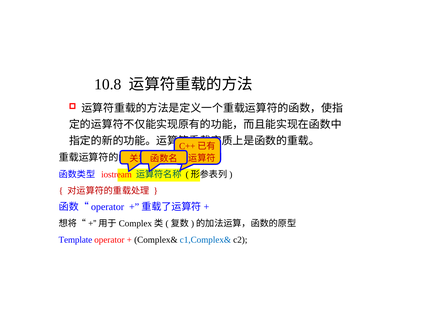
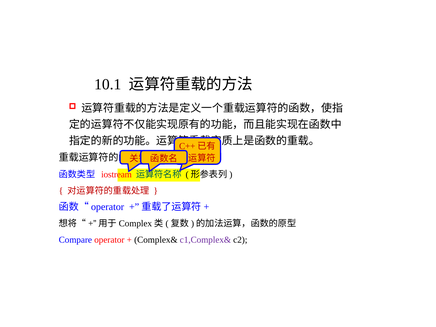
10.8: 10.8 -> 10.1
Template: Template -> Compare
c1,Complex& colour: blue -> purple
